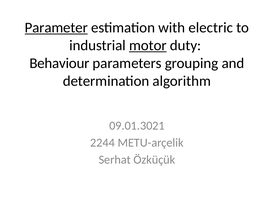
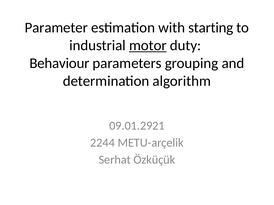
Parameter underline: present -> none
electric: electric -> starting
09.01.3021: 09.01.3021 -> 09.01.2921
